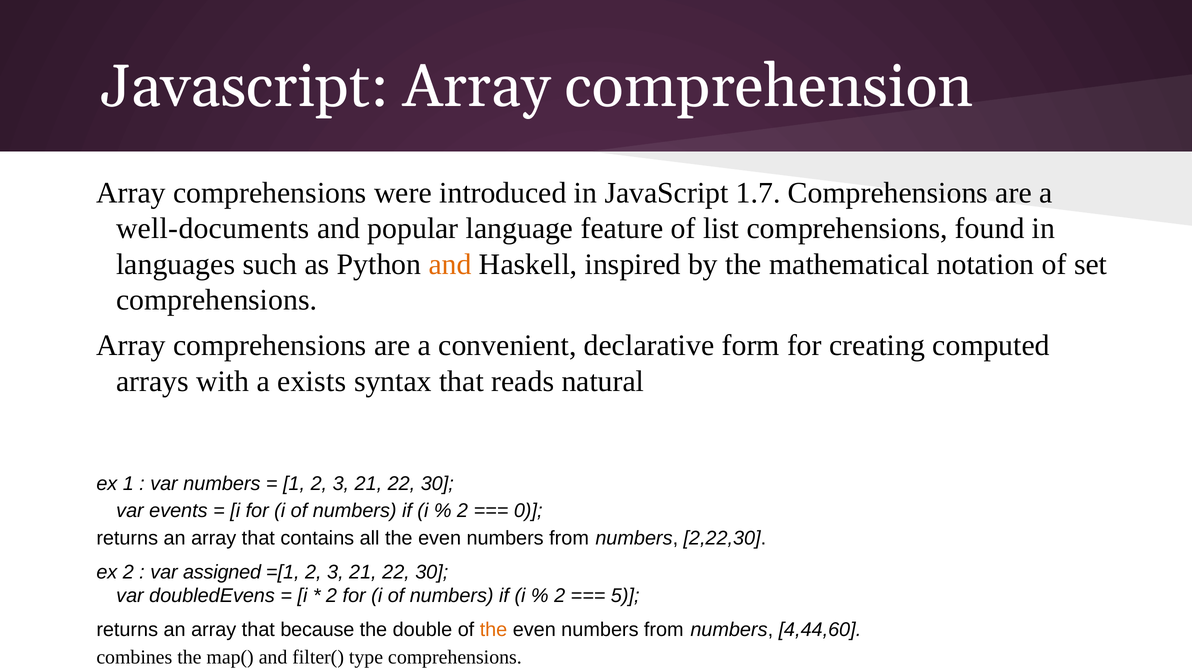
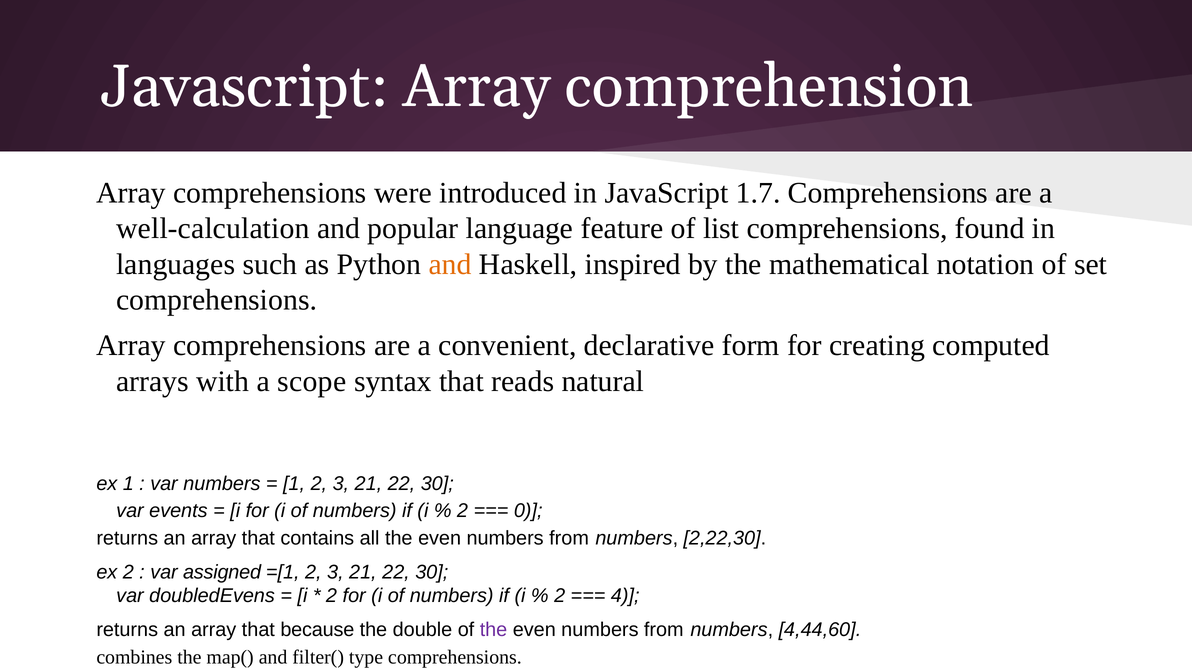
well-documents: well-documents -> well-calculation
exists: exists -> scope
5: 5 -> 4
the at (494, 630) colour: orange -> purple
